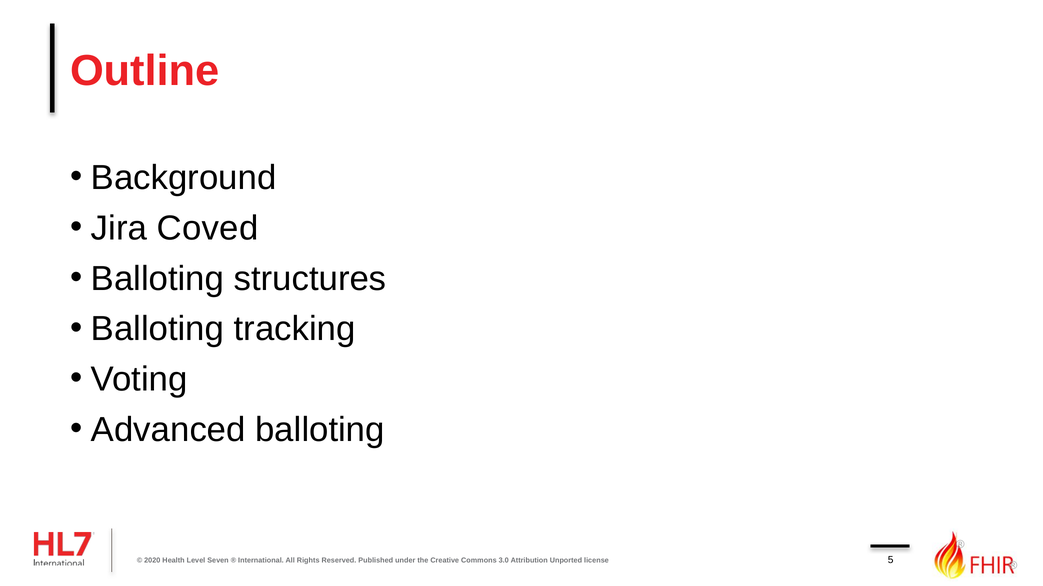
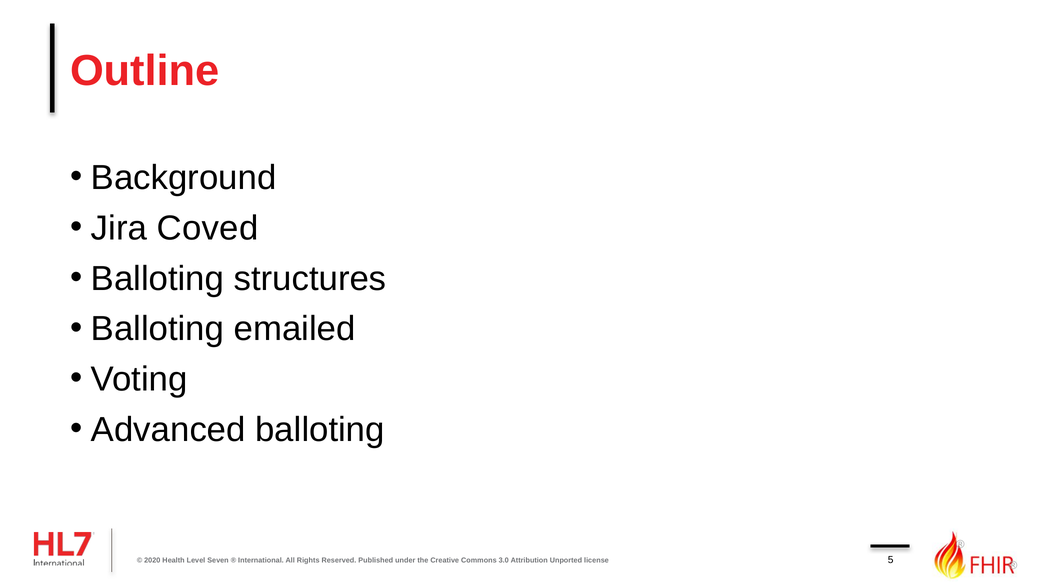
tracking: tracking -> emailed
